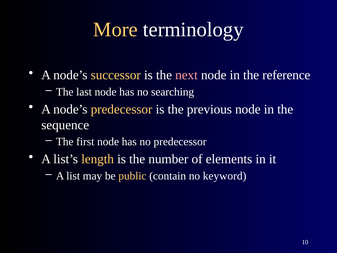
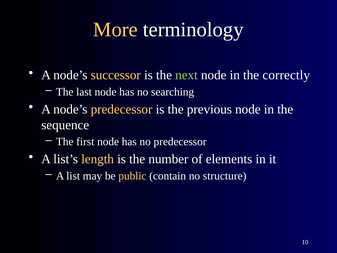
next colour: pink -> light green
reference: reference -> correctly
keyword: keyword -> structure
